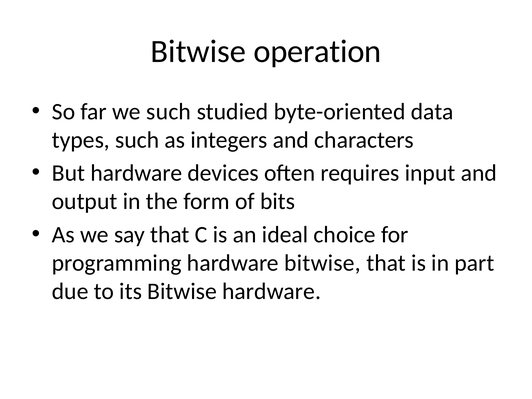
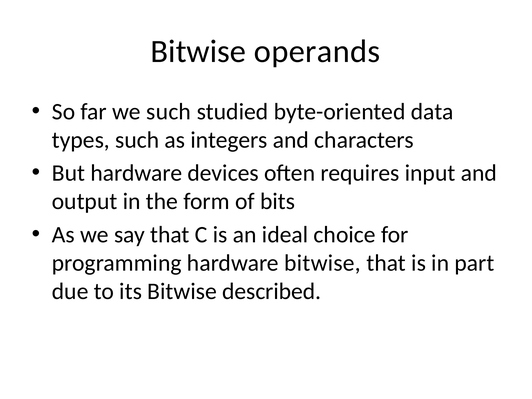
operation: operation -> operands
Bitwise hardware: hardware -> described
